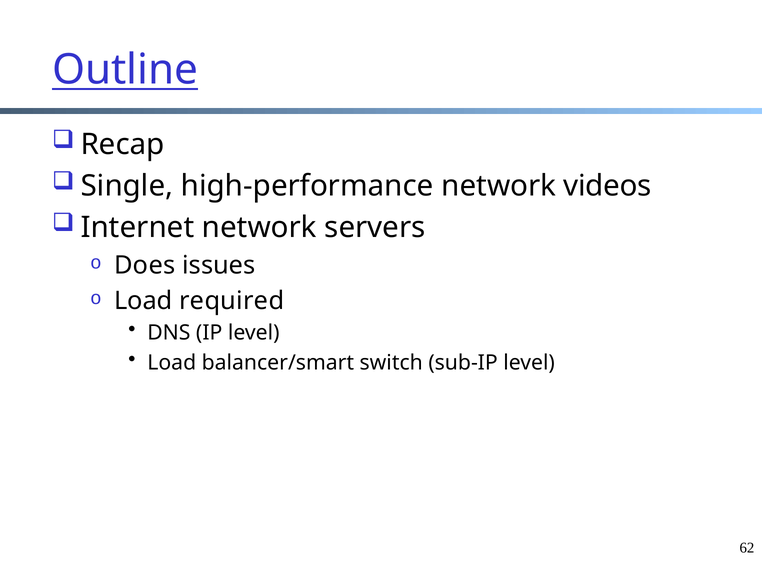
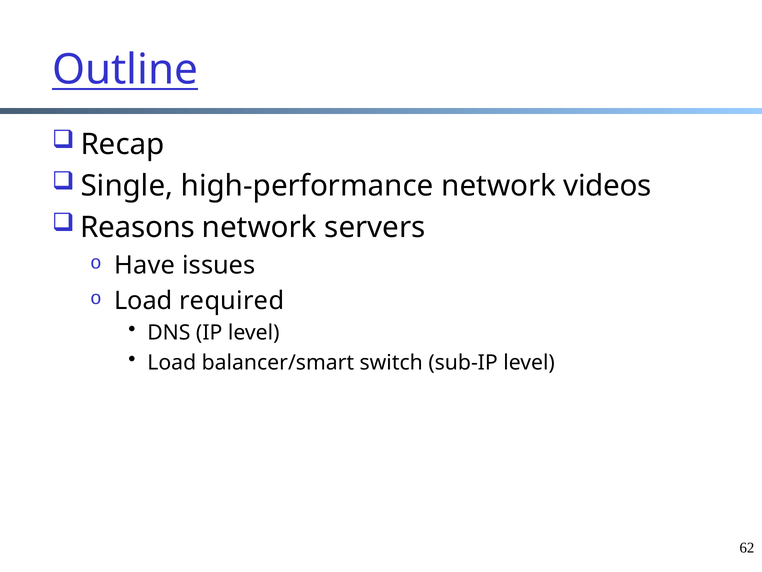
Internet: Internet -> Reasons
Does: Does -> Have
